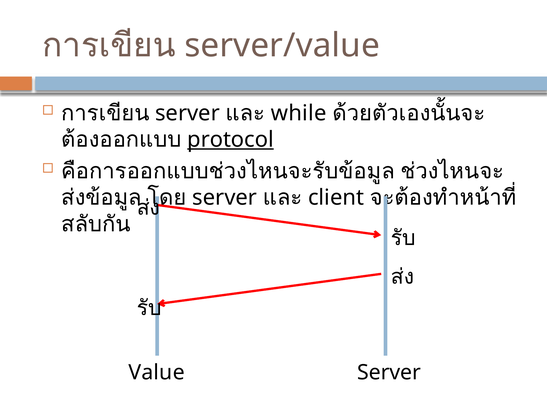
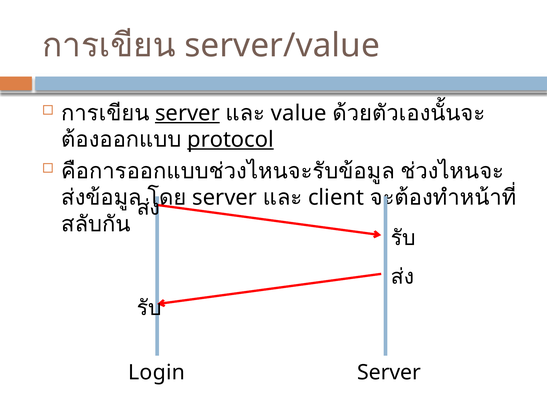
server at (187, 113) underline: none -> present
while: while -> value
Value: Value -> Login
